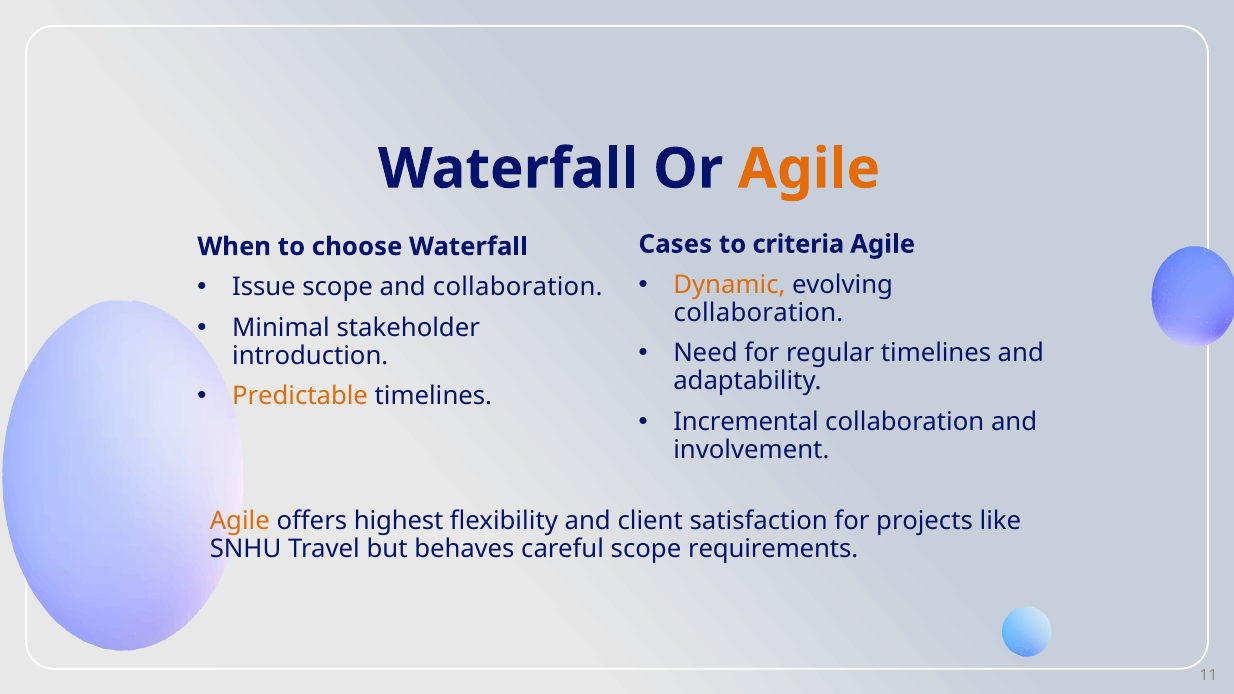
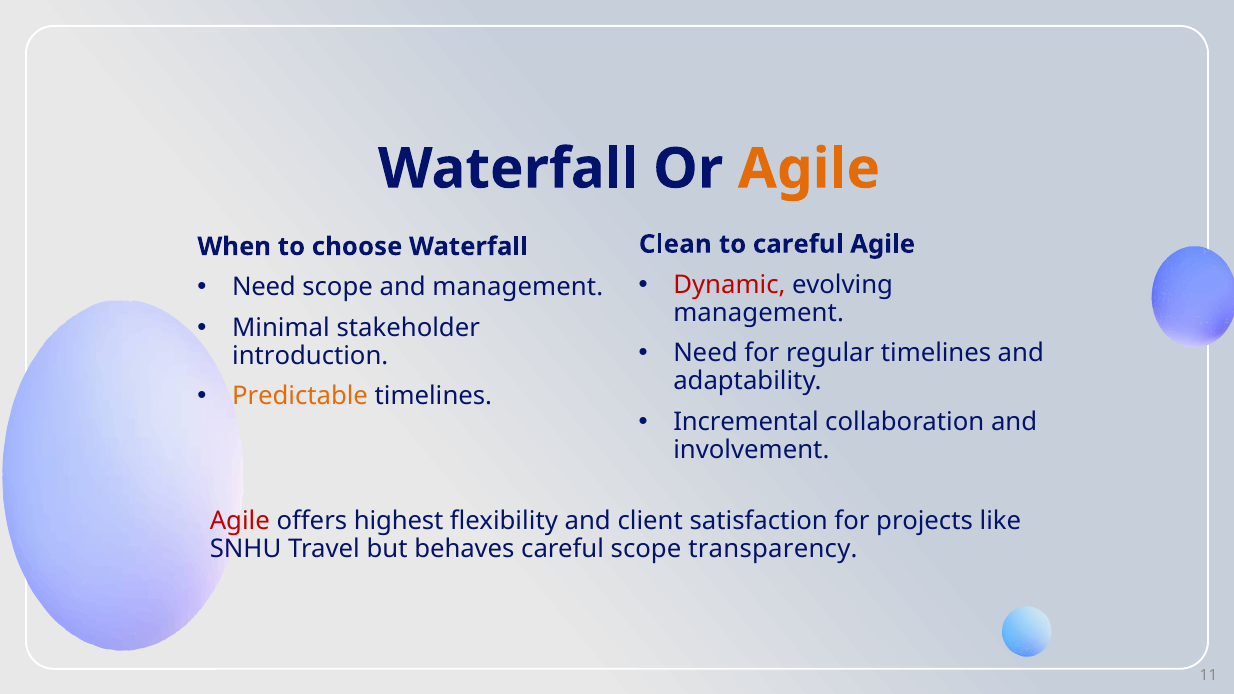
Cases: Cases -> Clean
to criteria: criteria -> careful
Dynamic colour: orange -> red
Issue at (264, 287): Issue -> Need
and collaboration: collaboration -> management
collaboration at (759, 313): collaboration -> management
Agile at (240, 521) colour: orange -> red
requirements: requirements -> transparency
